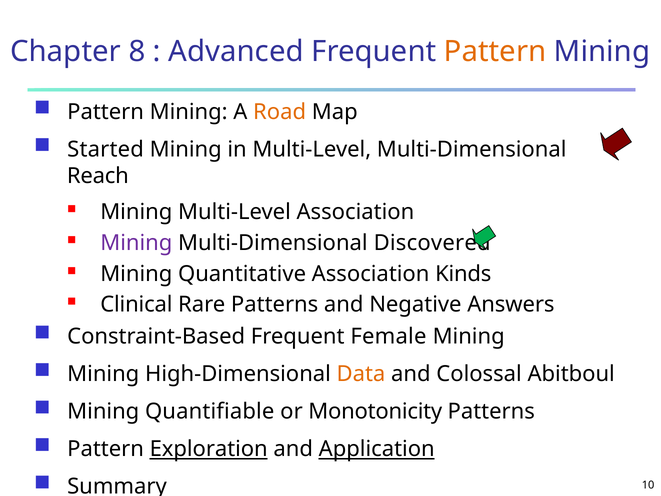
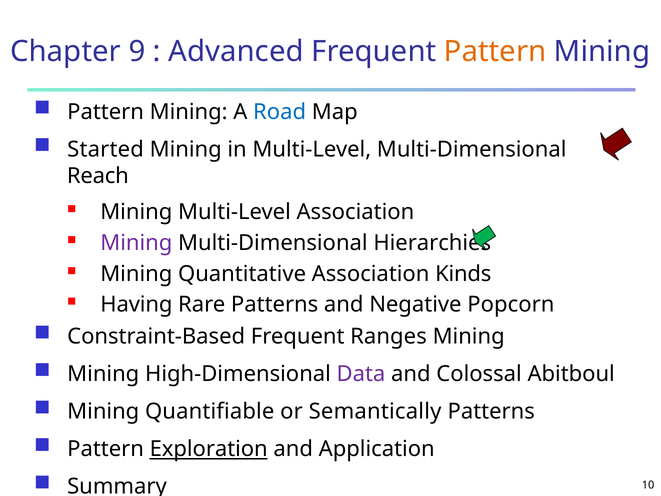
8: 8 -> 9
Road colour: orange -> blue
Discovered: Discovered -> Hierarchies
Clinical: Clinical -> Having
Answers: Answers -> Popcorn
Female: Female -> Ranges
Data colour: orange -> purple
Monotonicity: Monotonicity -> Semantically
Application underline: present -> none
